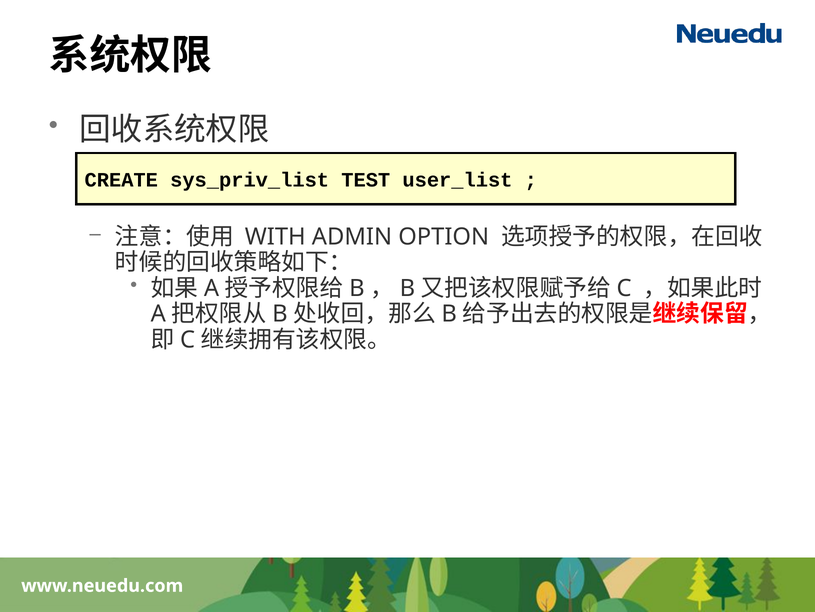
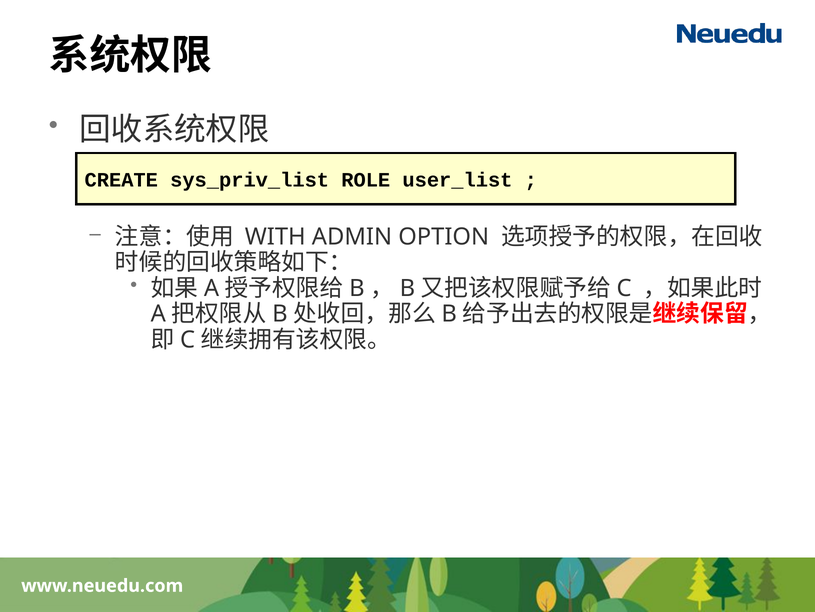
TEST: TEST -> ROLE
